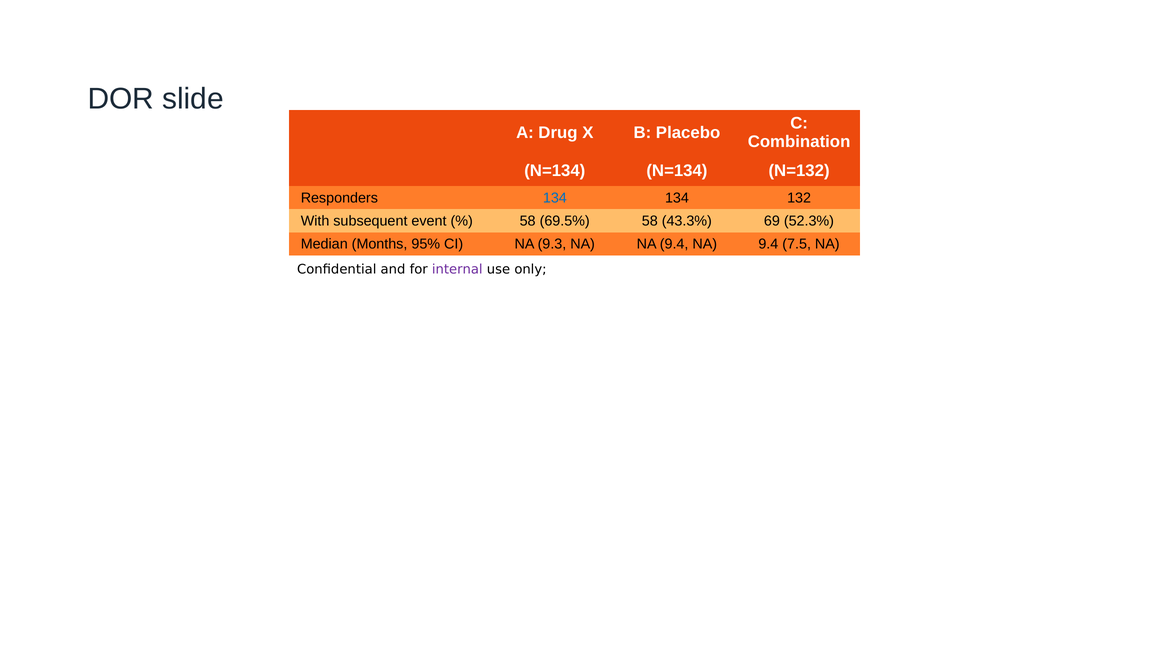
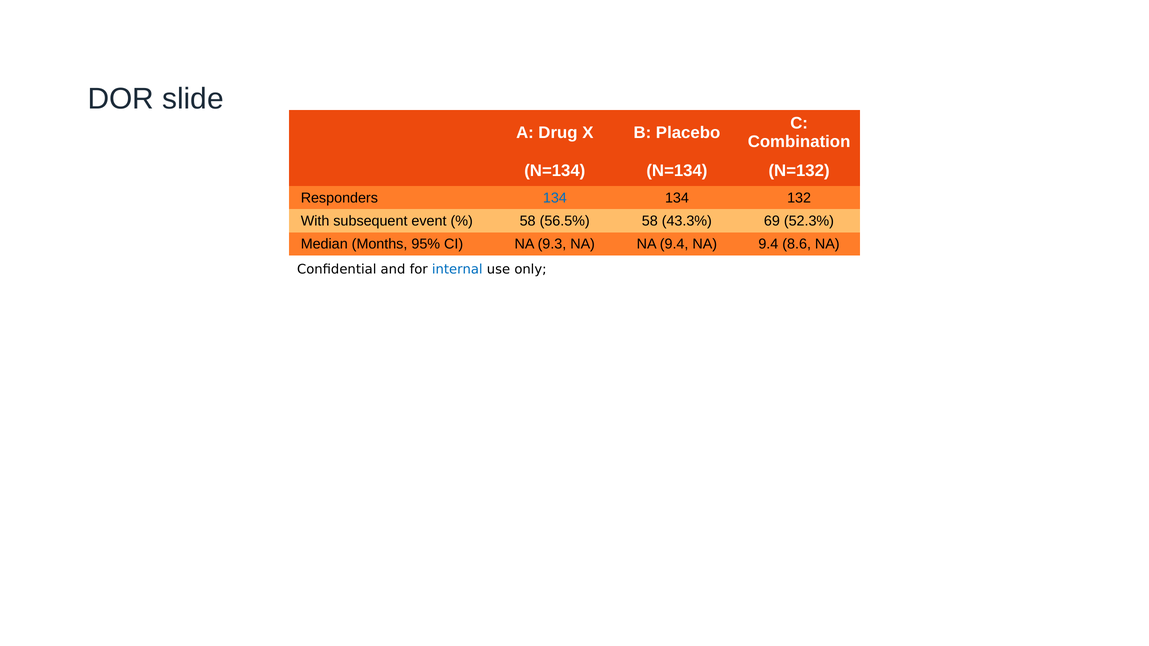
69.5%: 69.5% -> 56.5%
7.5: 7.5 -> 8.6
internal colour: purple -> blue
